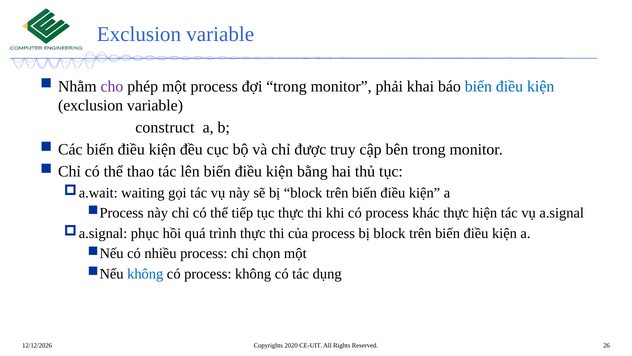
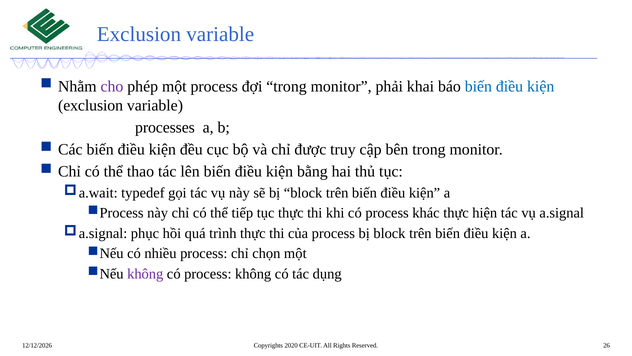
construct: construct -> processes
waiting: waiting -> typedef
không at (145, 274) colour: blue -> purple
